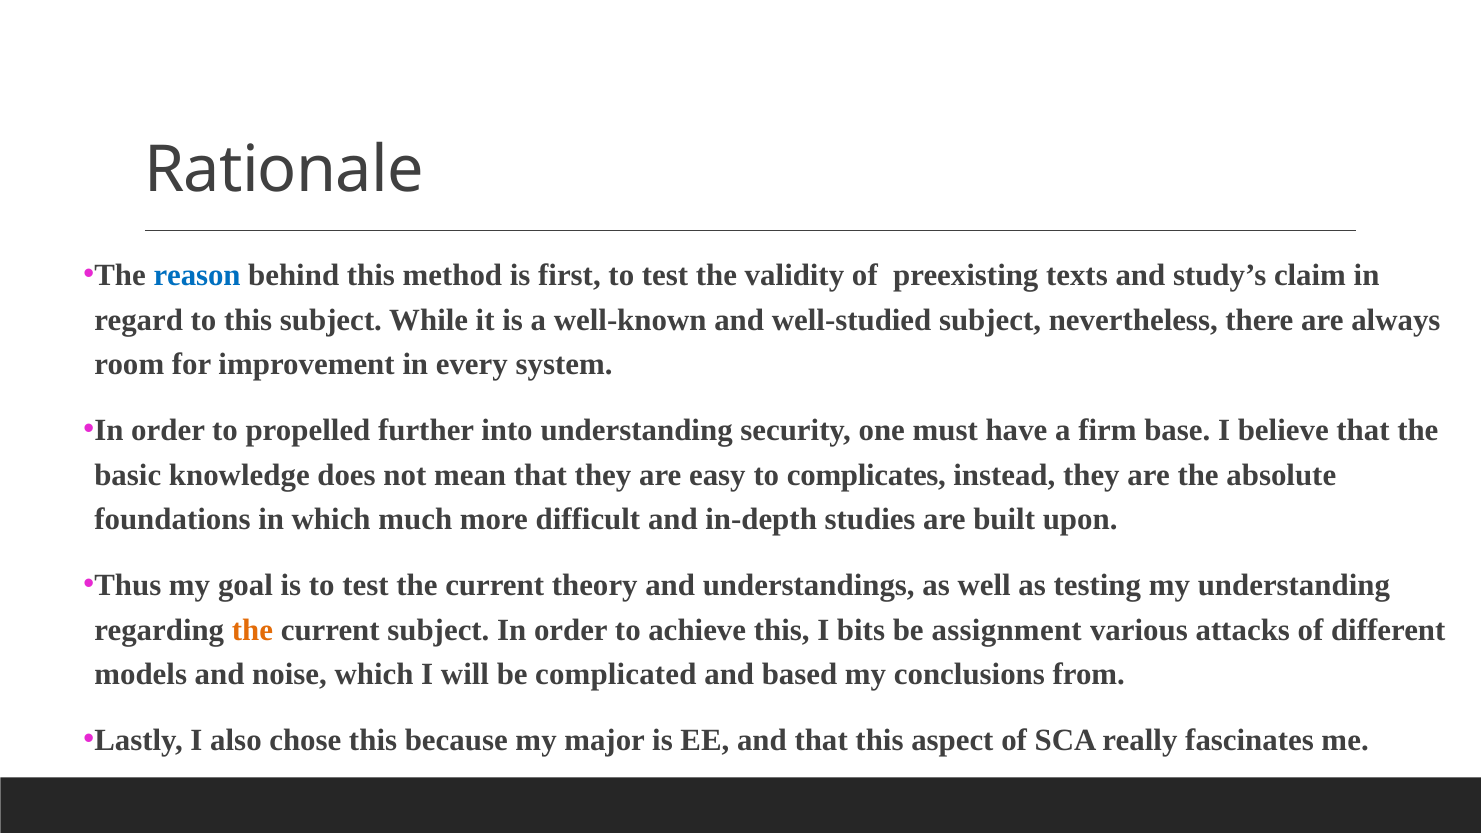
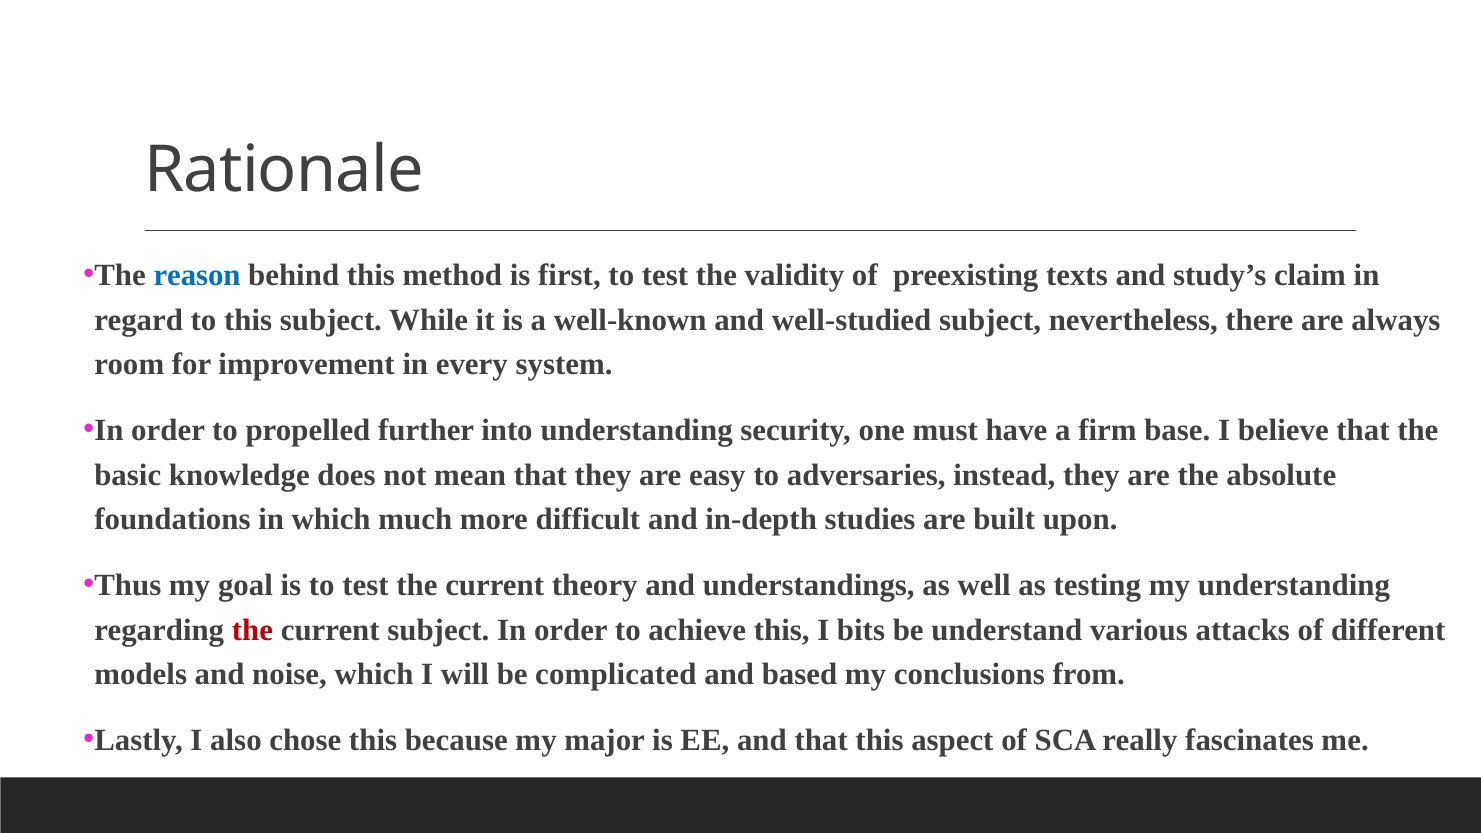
complicates: complicates -> adversaries
the at (252, 630) colour: orange -> red
assignment: assignment -> understand
